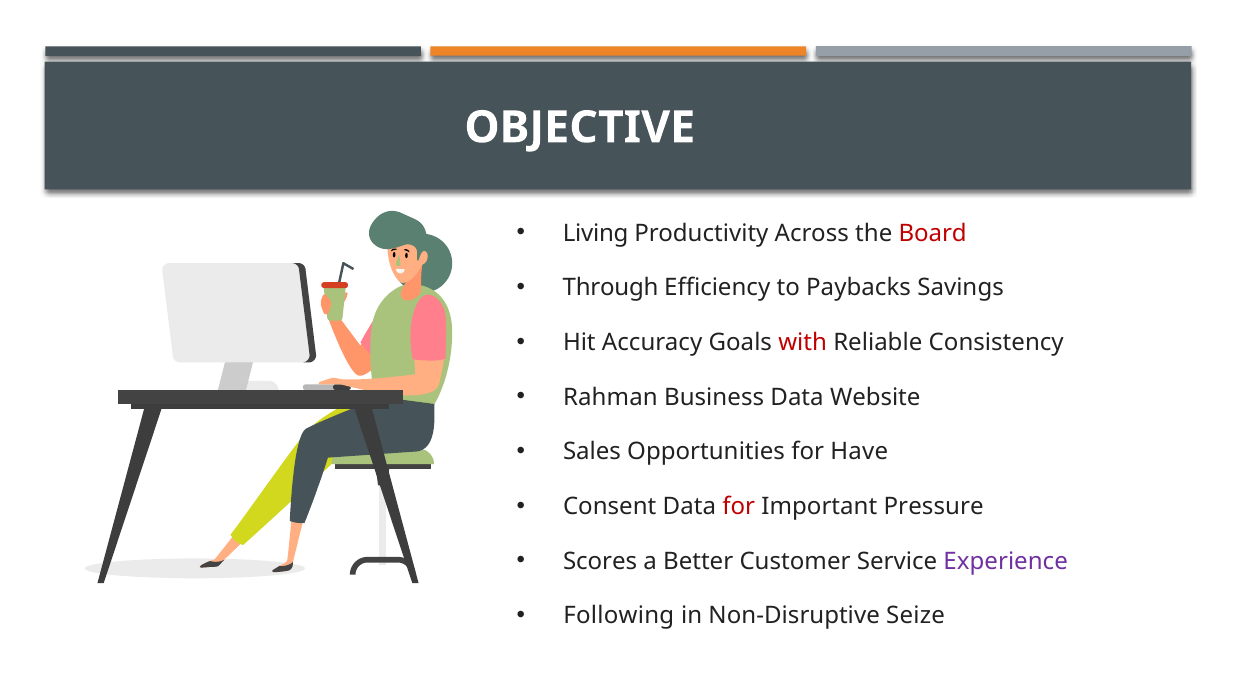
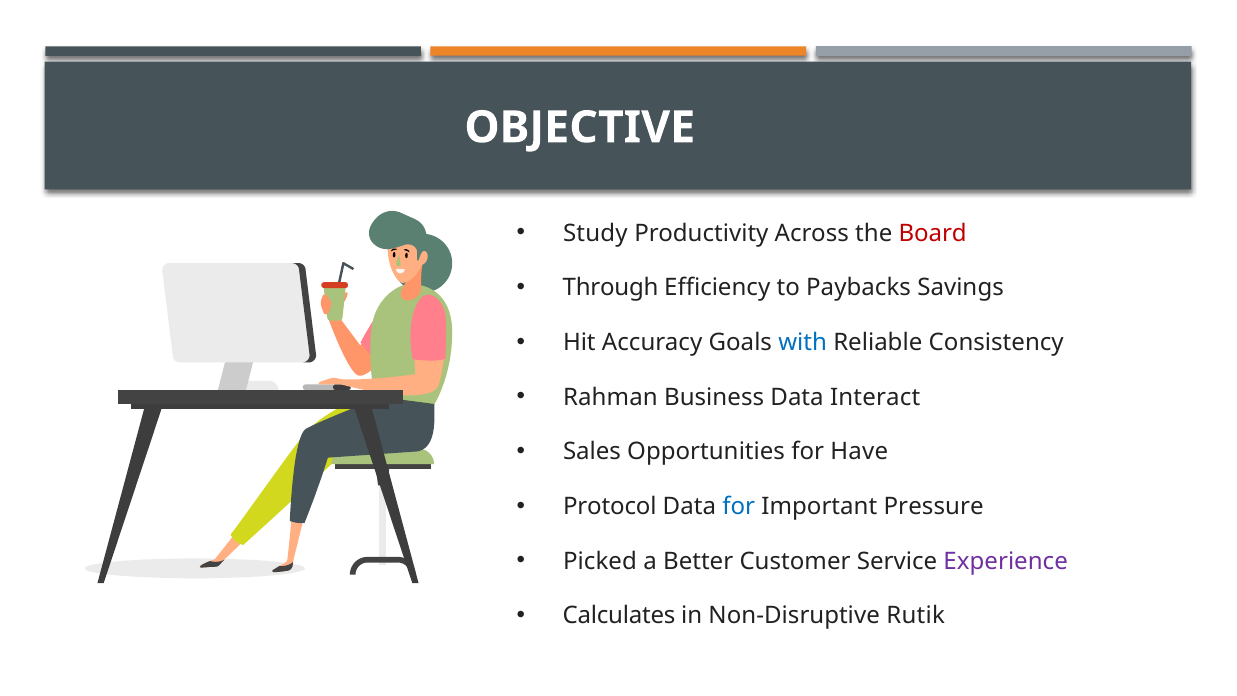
Living: Living -> Study
with colour: red -> blue
Website: Website -> Interact
Consent: Consent -> Protocol
for at (739, 506) colour: red -> blue
Scores: Scores -> Picked
Following: Following -> Calculates
Seize: Seize -> Rutik
